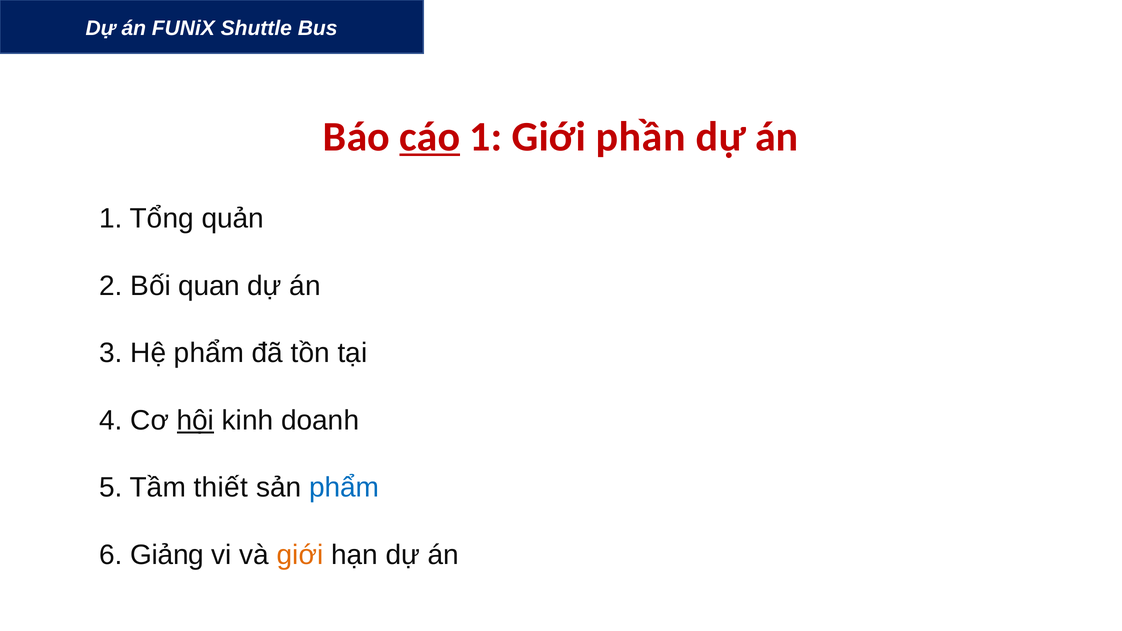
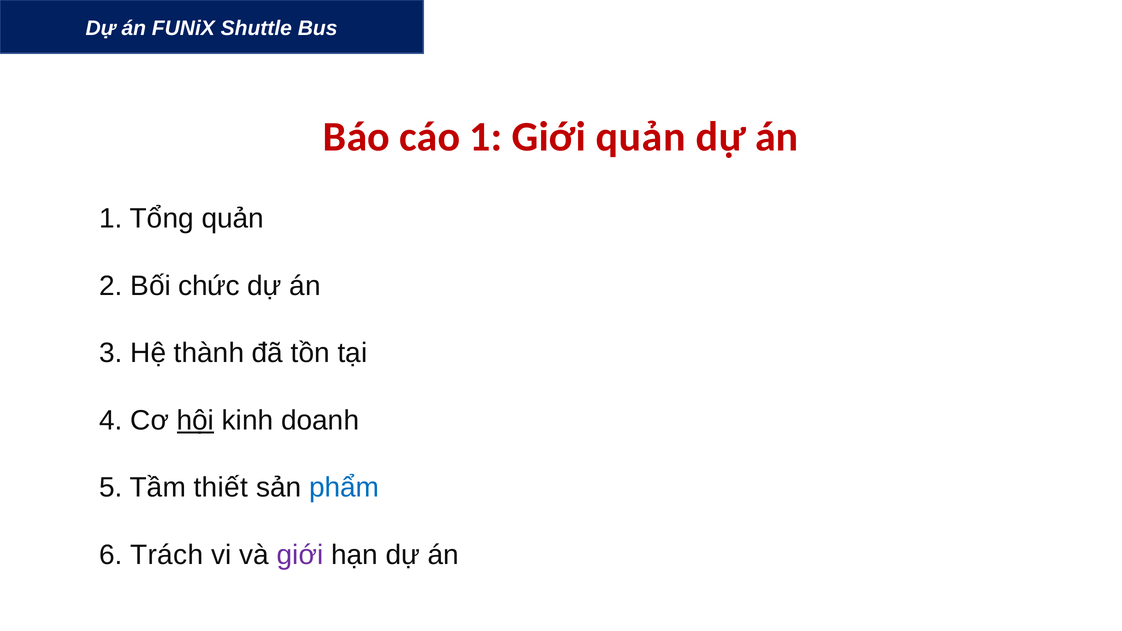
cáo underline: present -> none
Giới phần: phần -> quản
quan: quan -> chức
Hệ phẩm: phẩm -> thành
Giảng: Giảng -> Trách
giới at (300, 555) colour: orange -> purple
